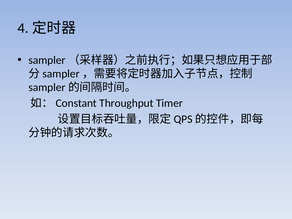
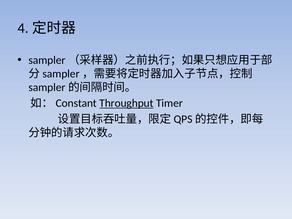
Throughput underline: none -> present
